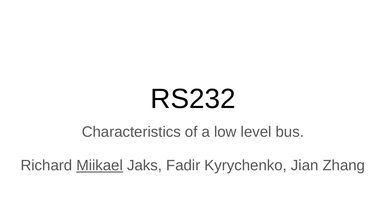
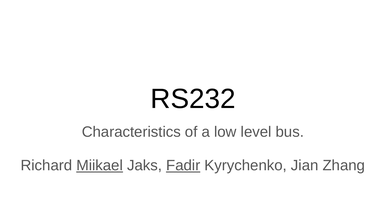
Fadir underline: none -> present
